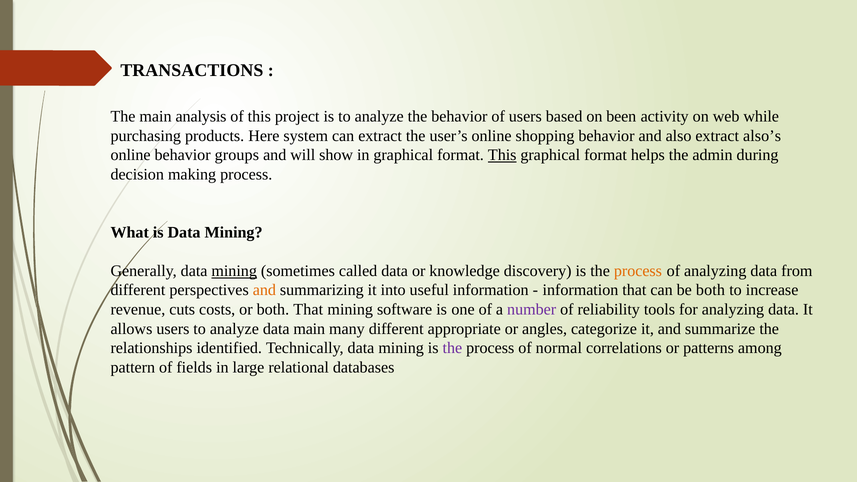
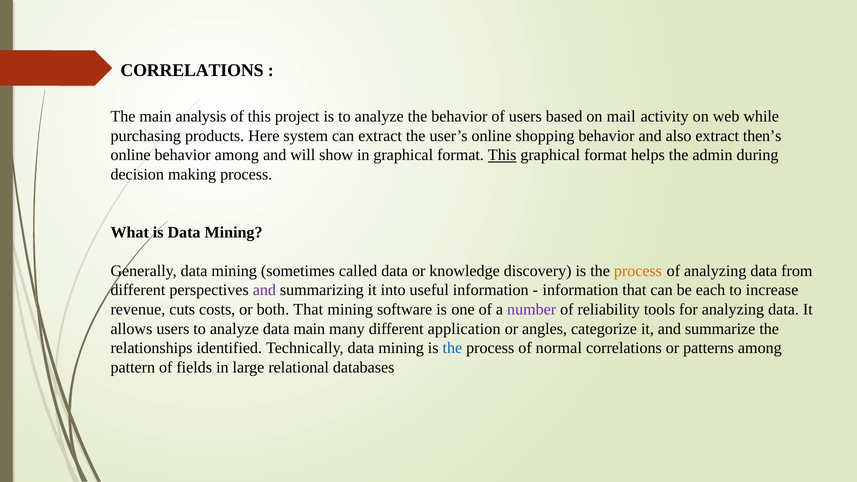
TRANSACTIONS at (192, 70): TRANSACTIONS -> CORRELATIONS
been: been -> mail
also’s: also’s -> then’s
behavior groups: groups -> among
mining at (234, 271) underline: present -> none
and at (264, 290) colour: orange -> purple
be both: both -> each
appropriate: appropriate -> application
the at (452, 348) colour: purple -> blue
